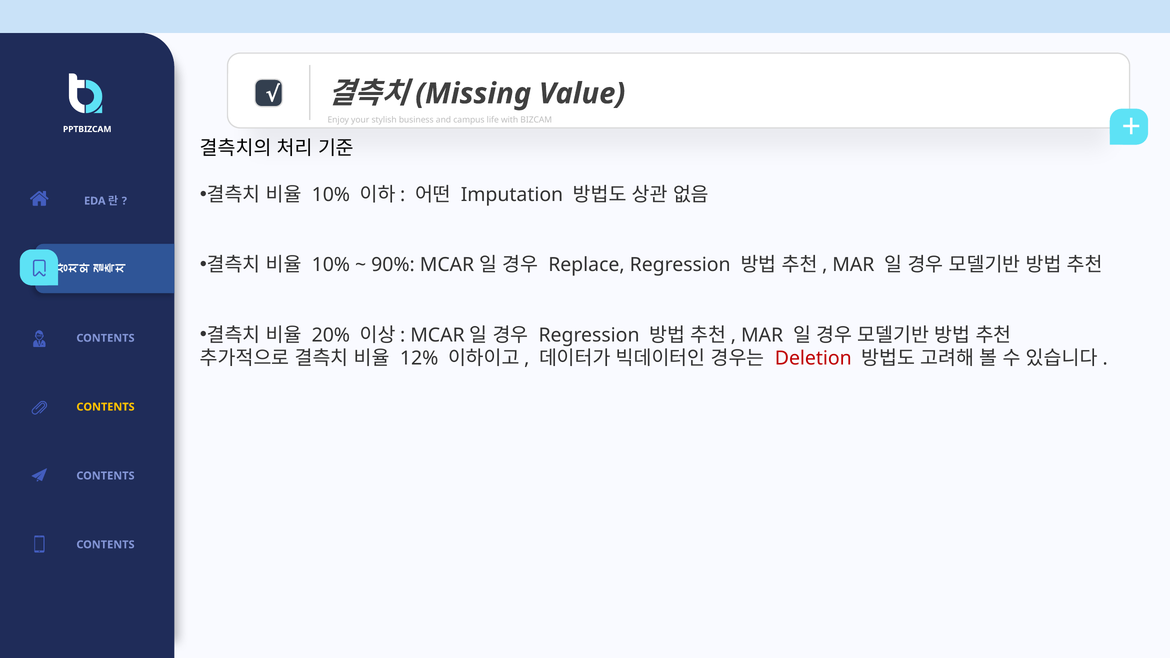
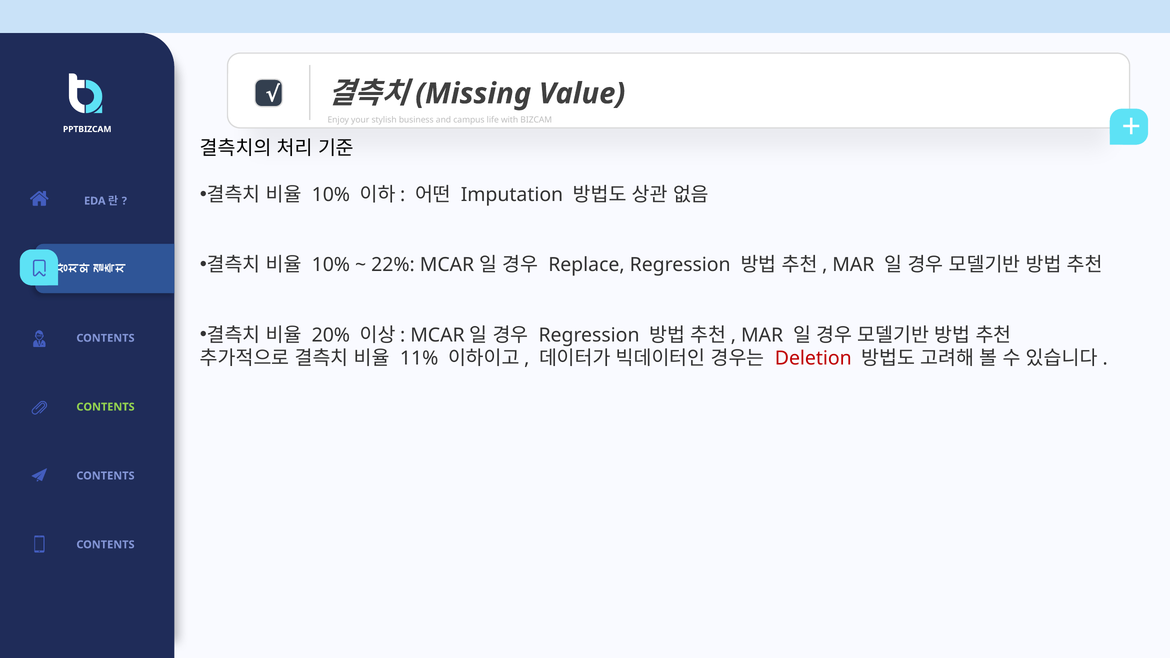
90%: 90% -> 22%
12%: 12% -> 11%
CONTENTS at (105, 407) colour: yellow -> light green
